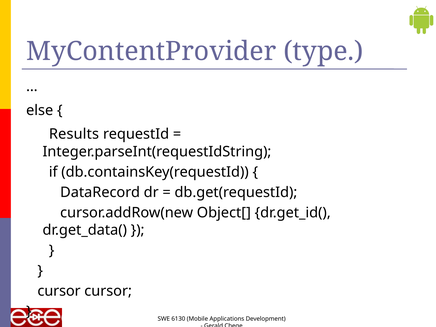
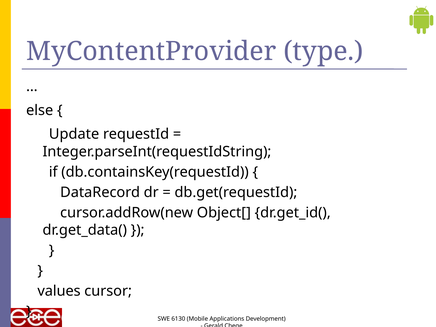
Results: Results -> Update
cursor at (59, 291): cursor -> values
